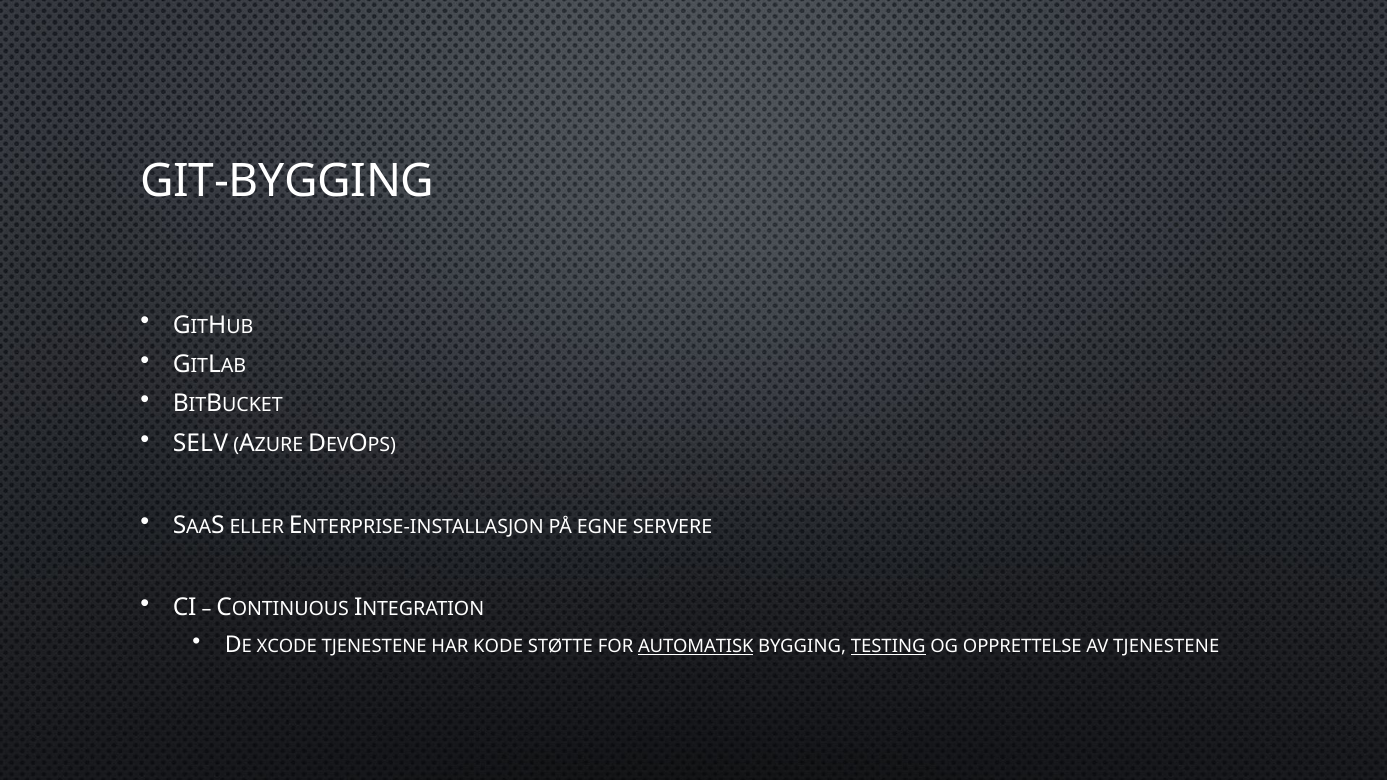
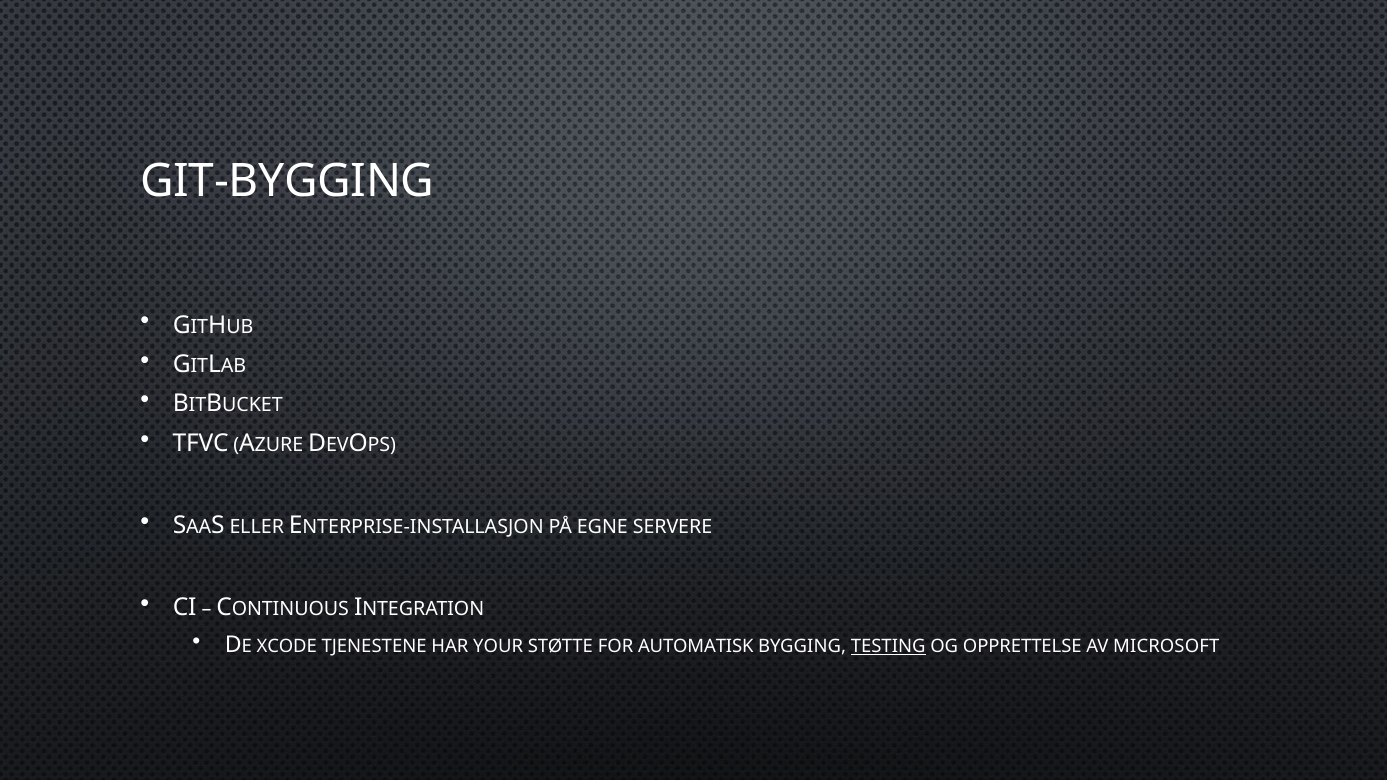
SELV: SELV -> TFVC
KODE: KODE -> YOUR
AUTOMATISK underline: present -> none
AV TJENESTENE: TJENESTENE -> MICROSOFT
